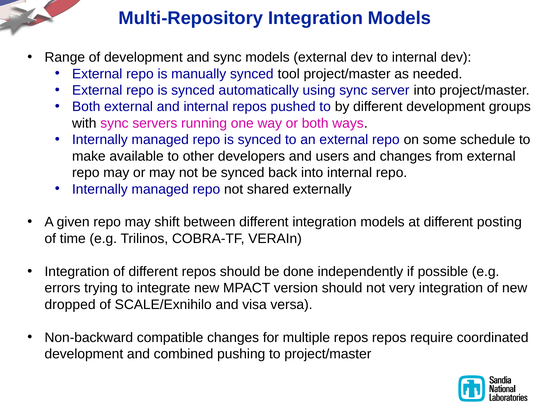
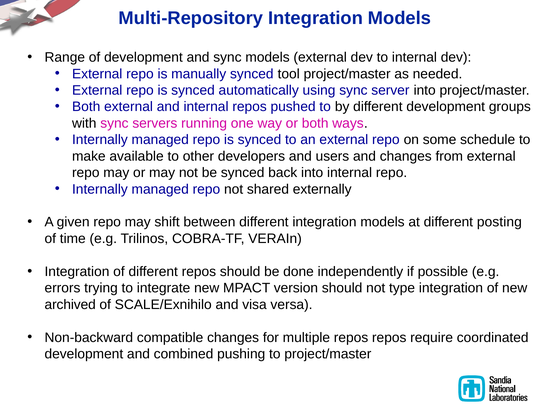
very: very -> type
dropped: dropped -> archived
